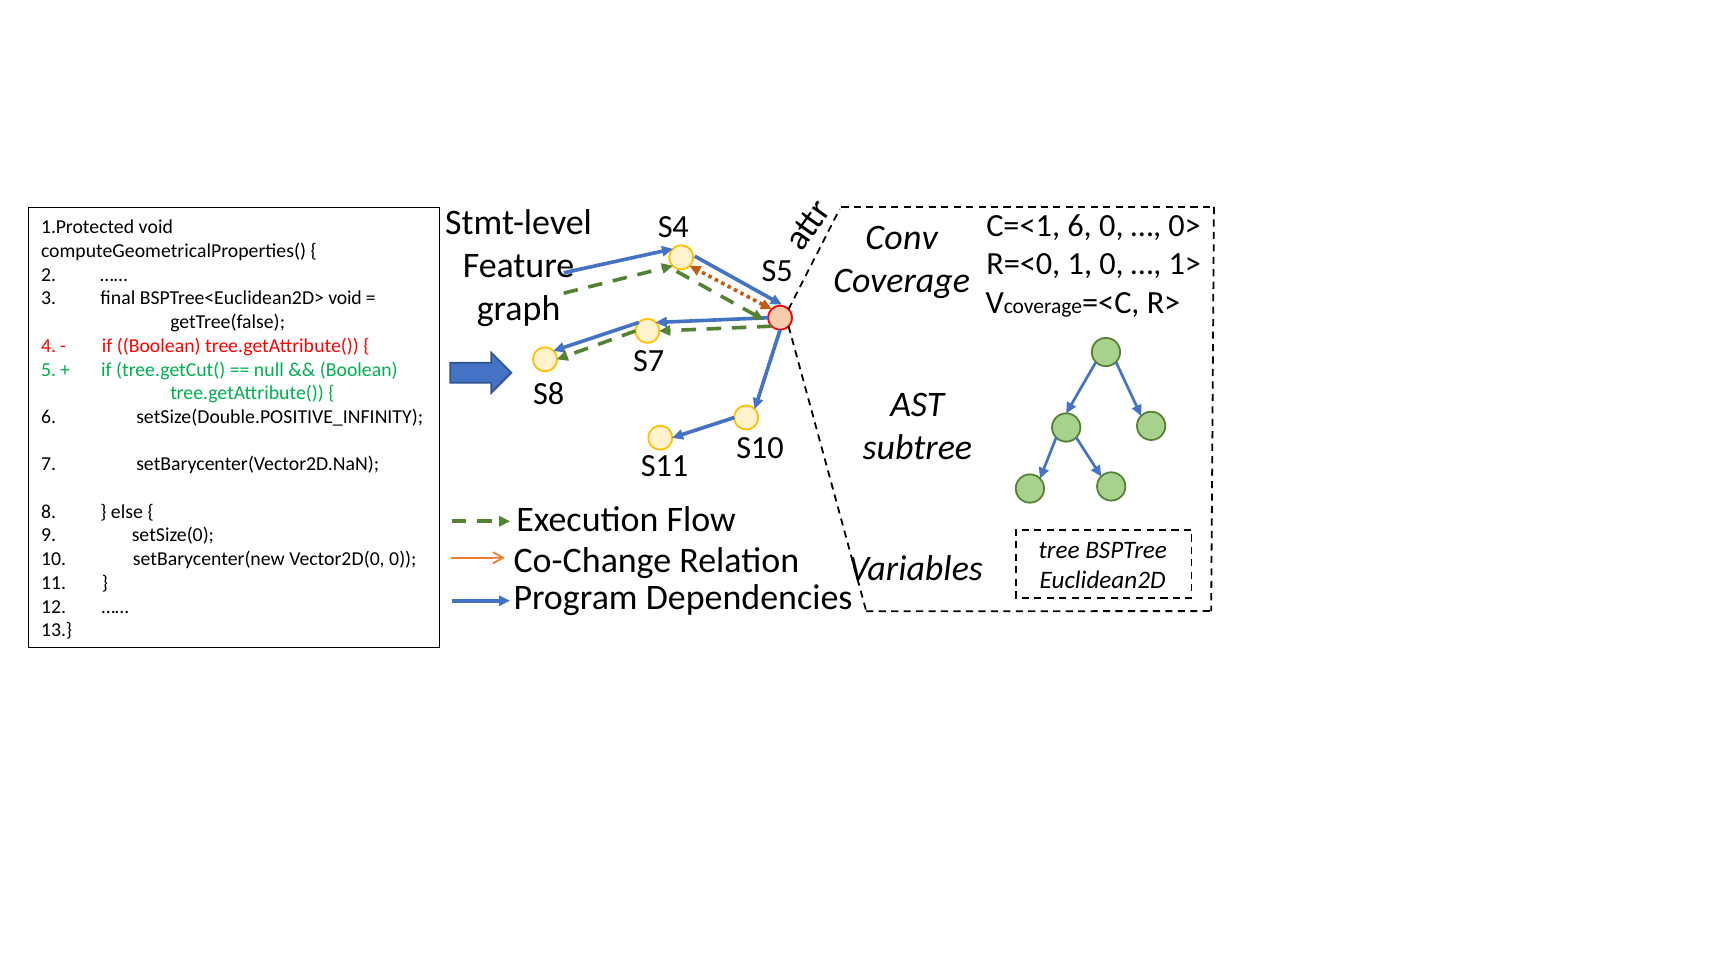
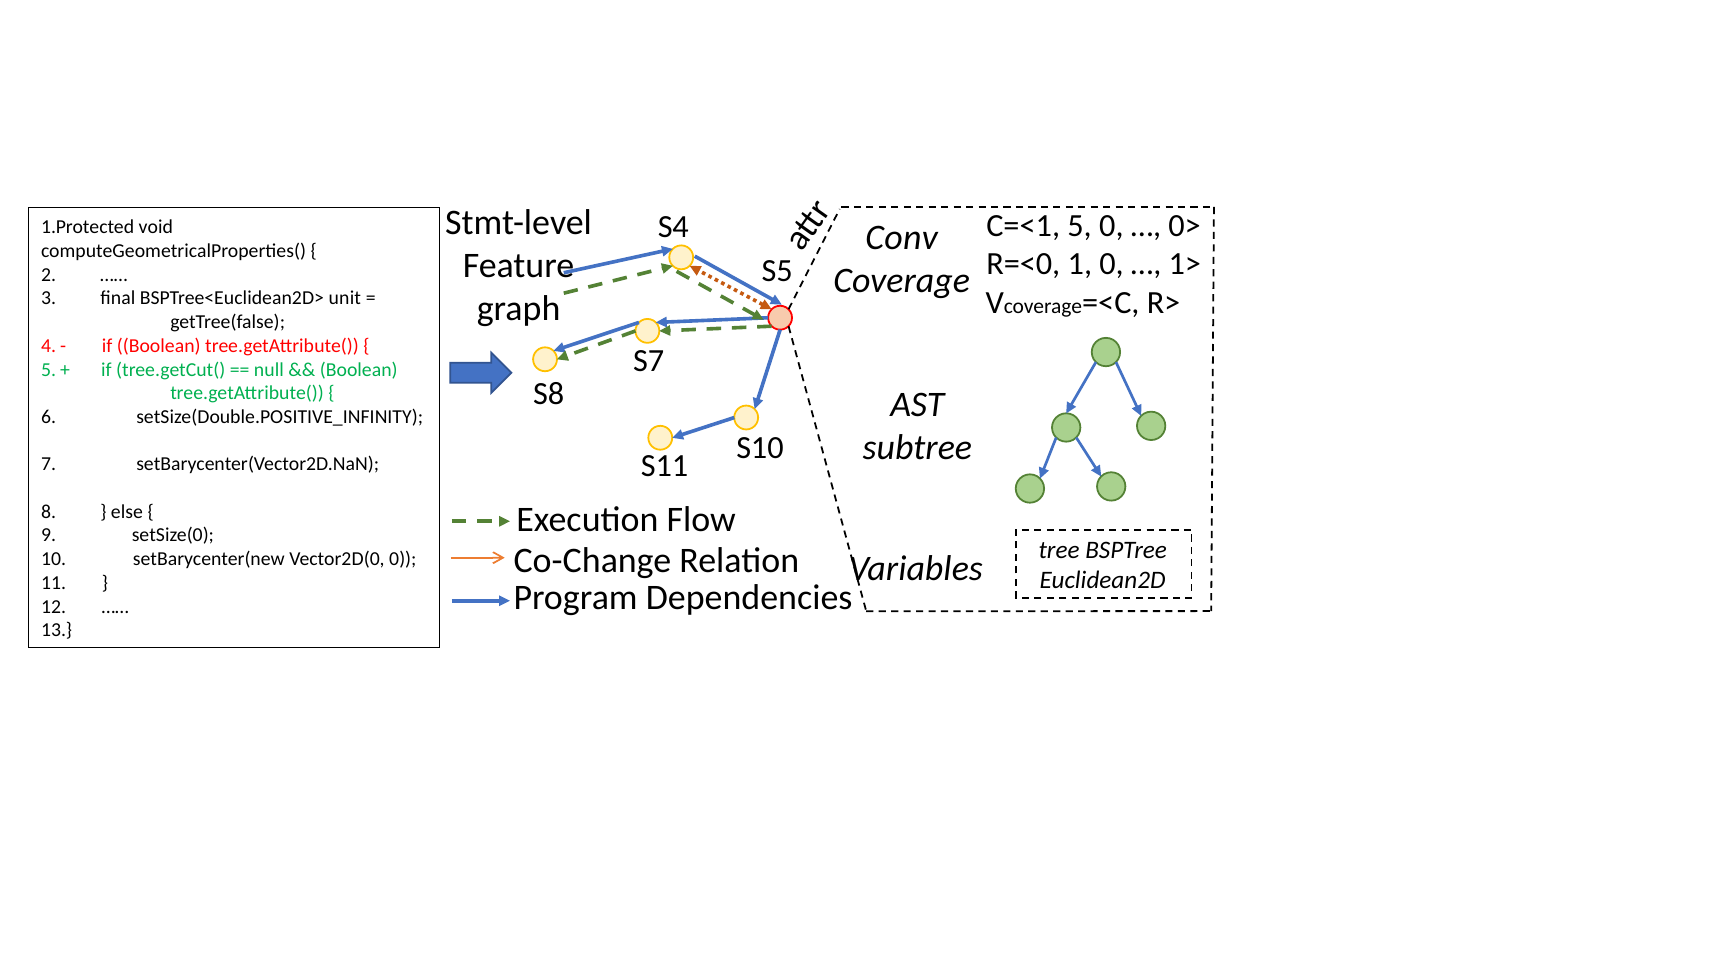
C=<1 6: 6 -> 5
BSPTree<Euclidean2D> void: void -> unit
